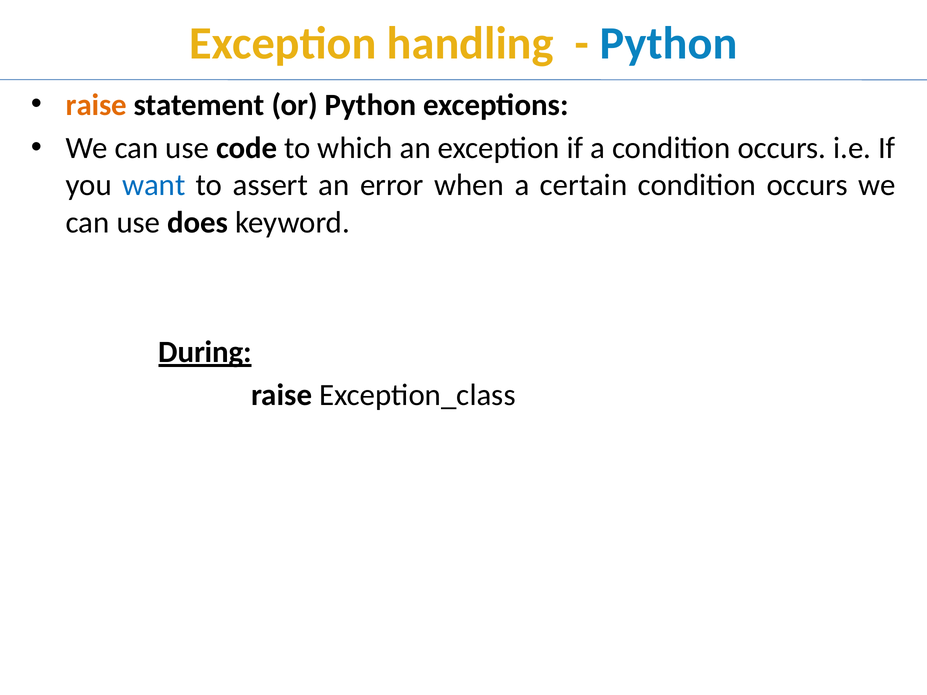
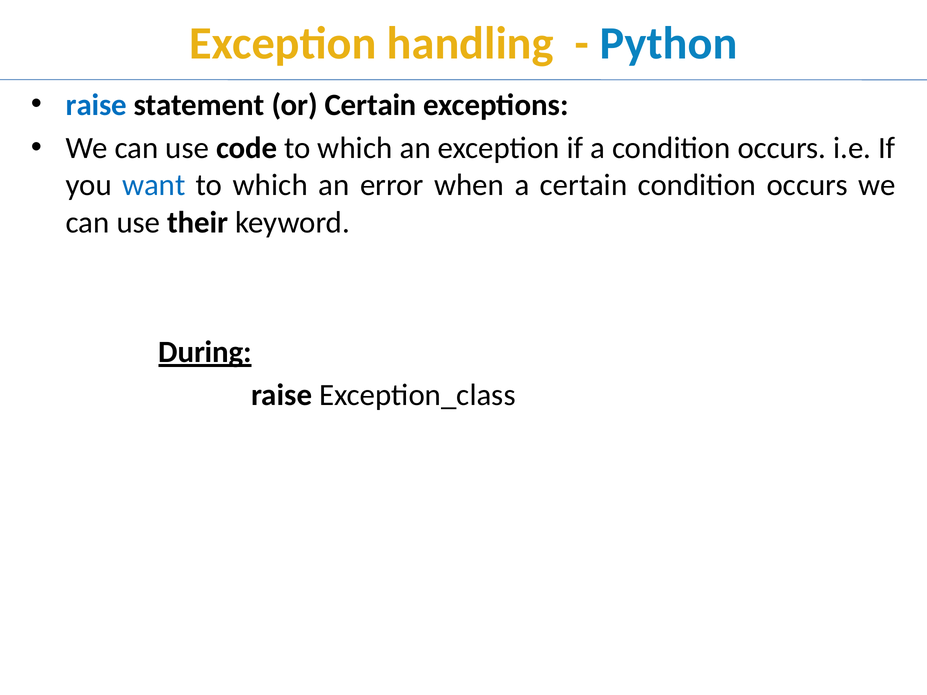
raise at (96, 105) colour: orange -> blue
or Python: Python -> Certain
assert at (270, 185): assert -> which
does: does -> their
